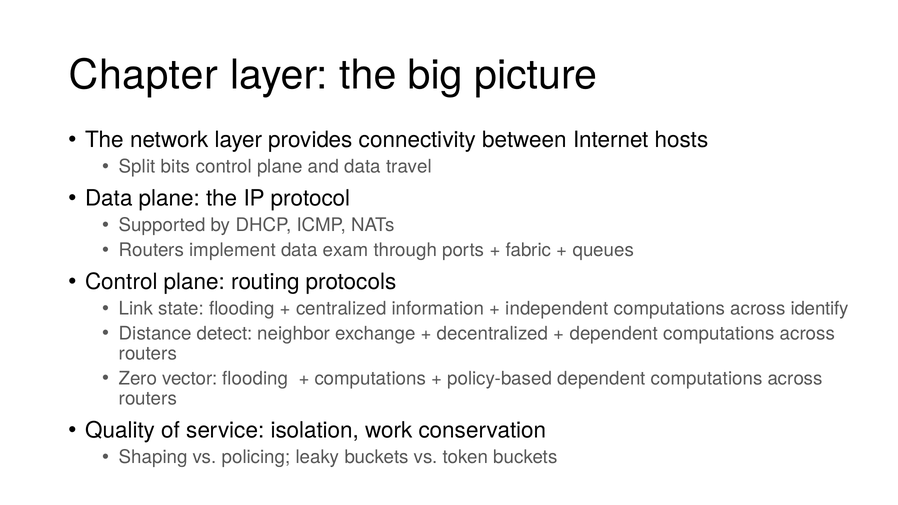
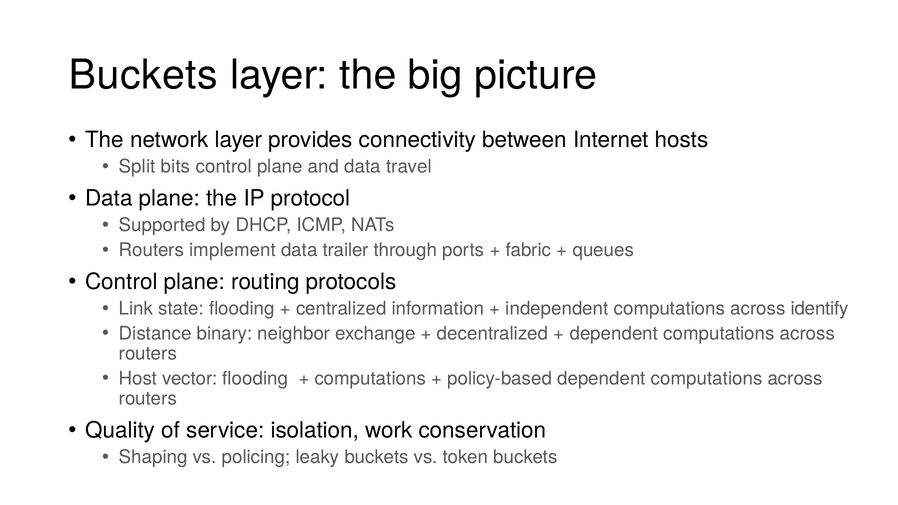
Chapter at (143, 75): Chapter -> Buckets
exam: exam -> trailer
detect: detect -> binary
Zero: Zero -> Host
